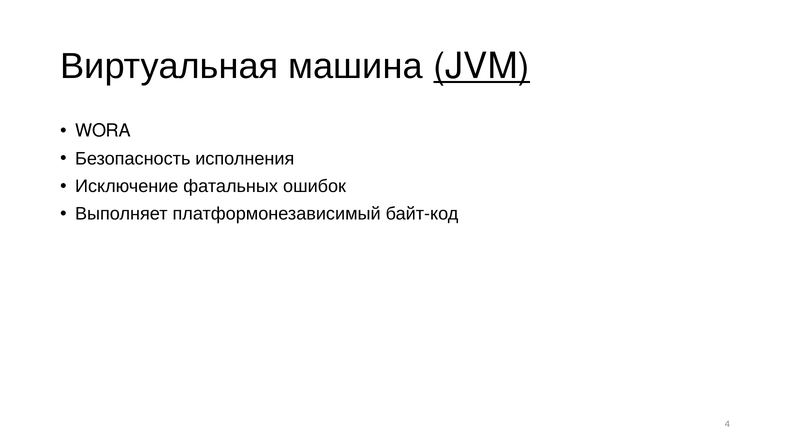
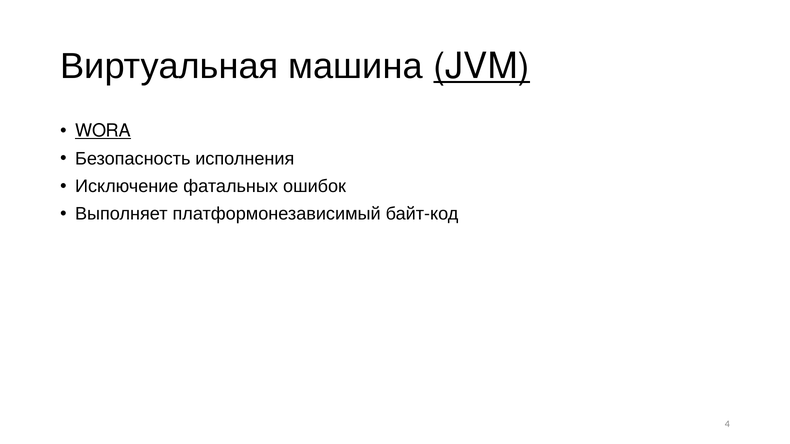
WORA underline: none -> present
